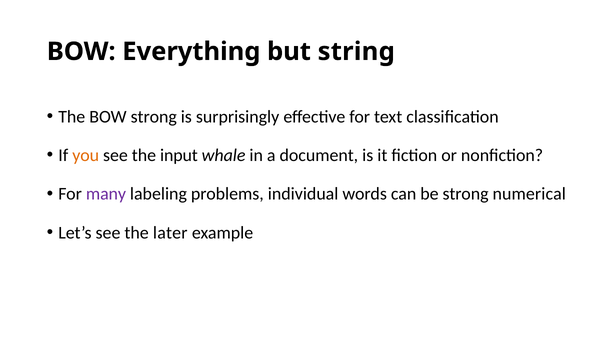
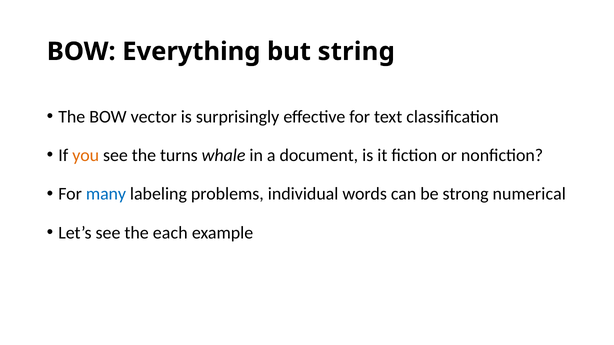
BOW strong: strong -> vector
input: input -> turns
many colour: purple -> blue
later: later -> each
